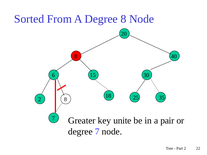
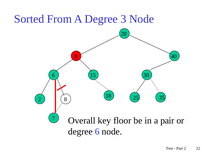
Degree 8: 8 -> 3
Greater: Greater -> Overall
unite: unite -> floor
degree 7: 7 -> 6
